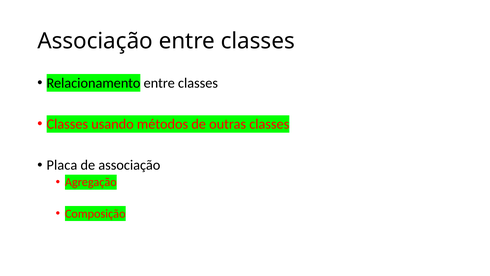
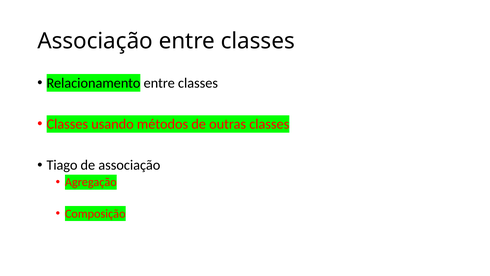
Placa: Placa -> Tiago
